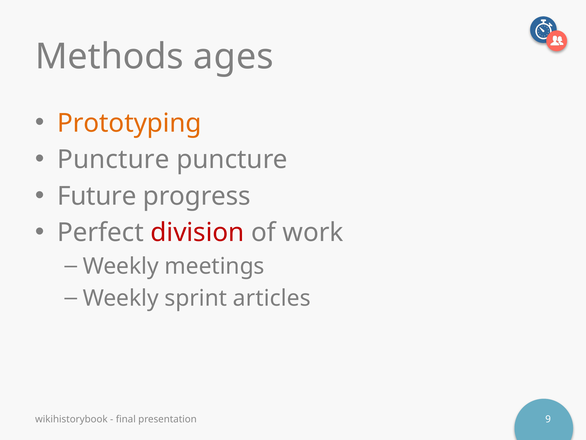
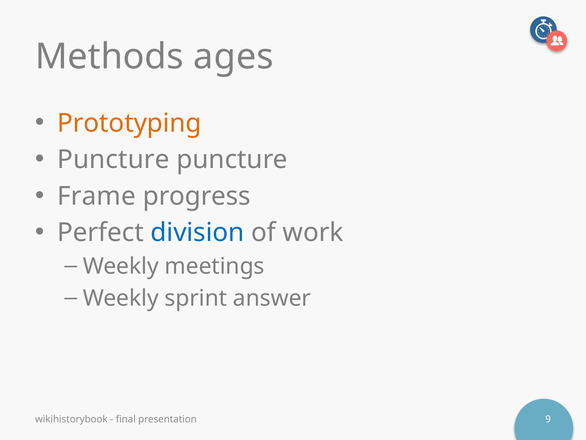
Future: Future -> Frame
division colour: red -> blue
articles: articles -> answer
